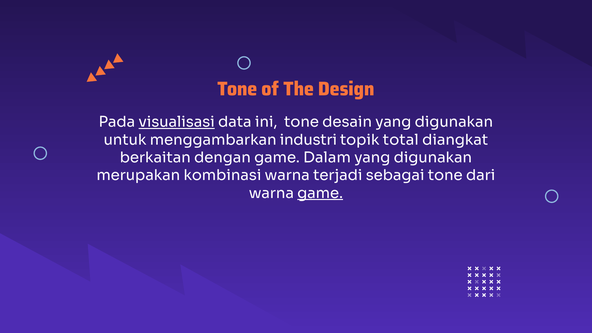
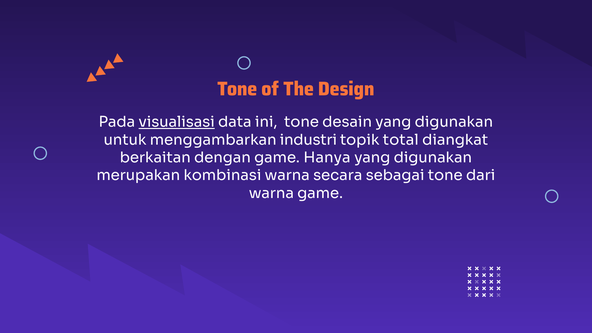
Dalam: Dalam -> Hanya
terjadi: terjadi -> secara
game at (320, 193) underline: present -> none
